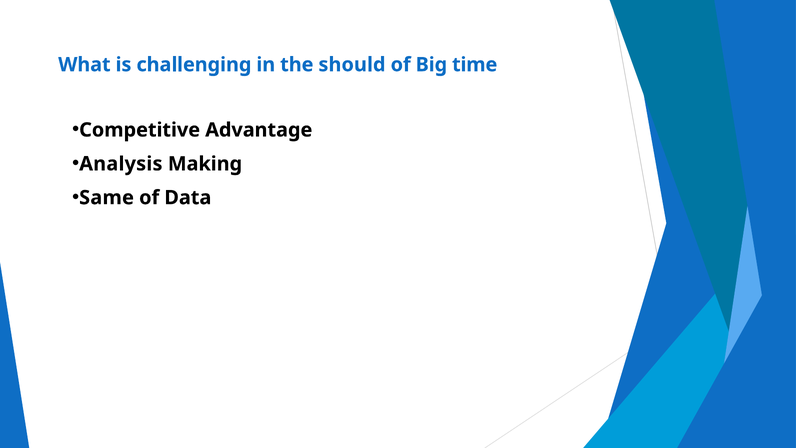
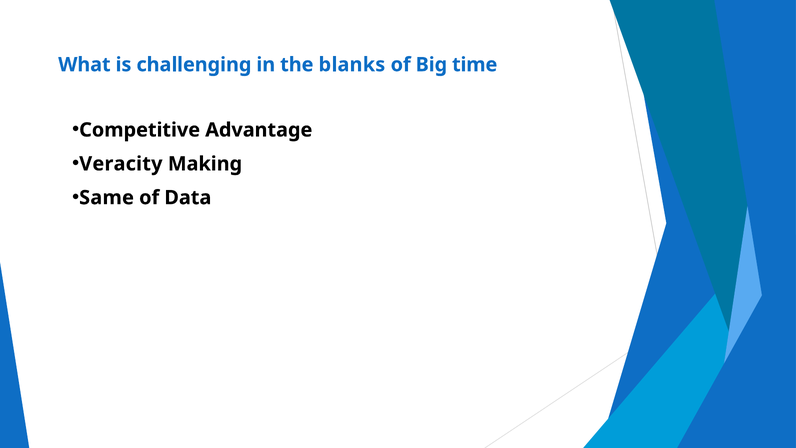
should: should -> blanks
Analysis: Analysis -> Veracity
